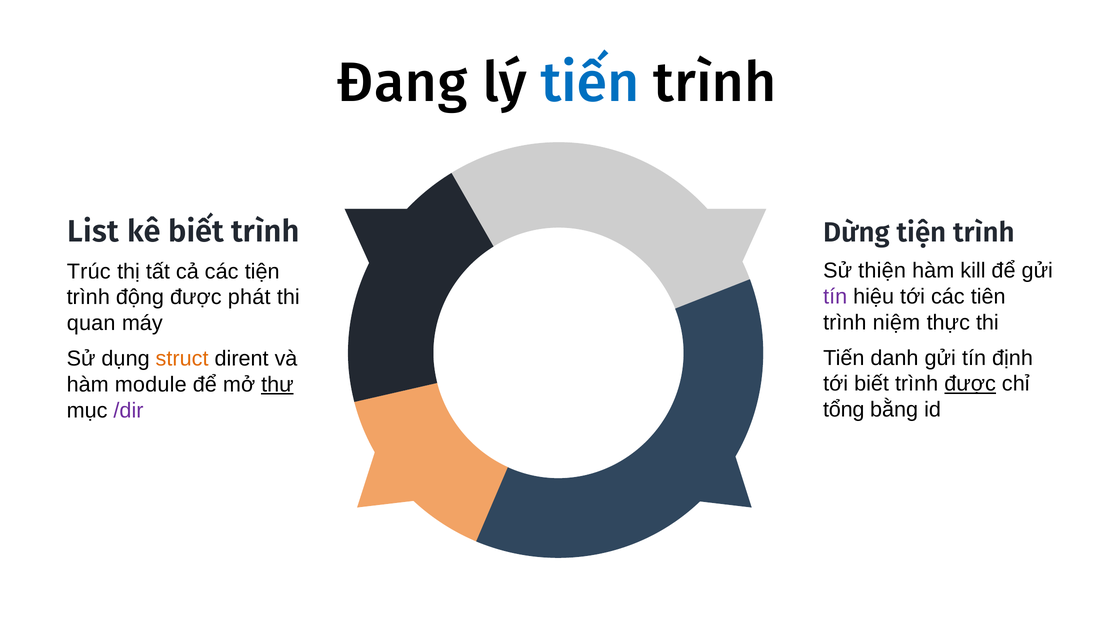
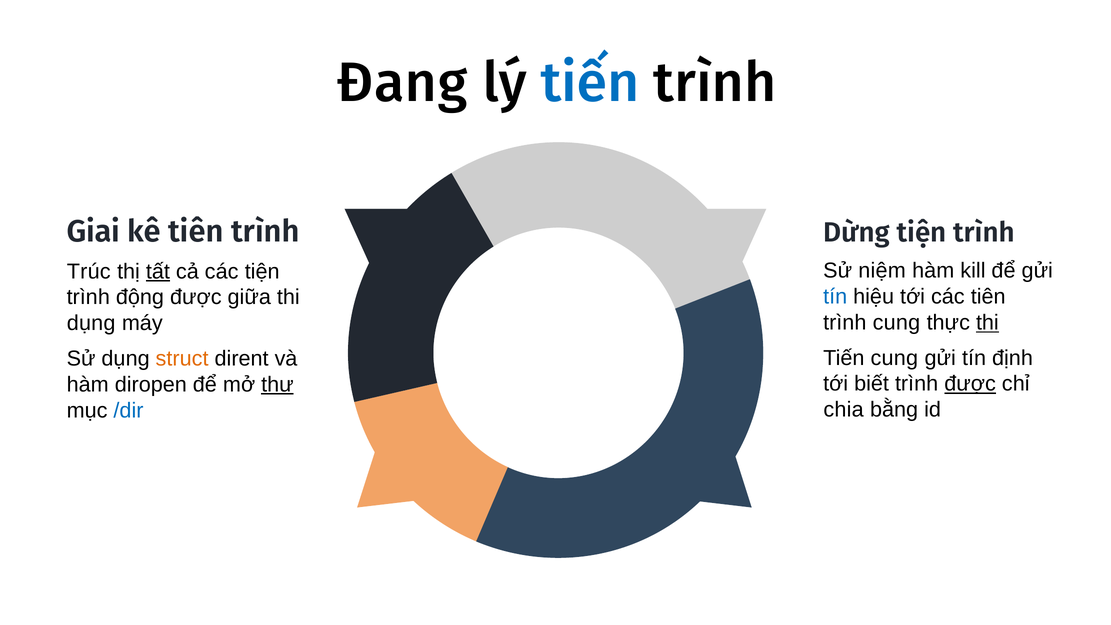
List: List -> Giai
kê biết: biết -> tiên
thiện: thiện -> niệm
tất underline: none -> present
tín at (835, 297) colour: purple -> blue
phát: phát -> giữa
trình niệm: niệm -> cung
thi at (987, 323) underline: none -> present
quan at (91, 323): quan -> dụng
Tiến danh: danh -> cung
module: module -> diropen
tổng: tổng -> chia
/dir colour: purple -> blue
